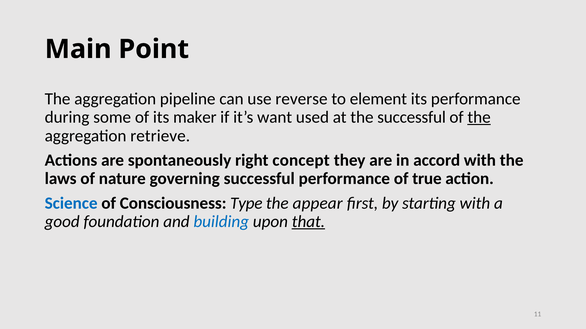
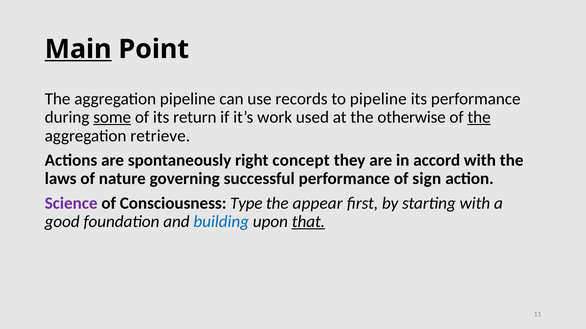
Main underline: none -> present
reverse: reverse -> records
to element: element -> pipeline
some underline: none -> present
maker: maker -> return
want: want -> work
the successful: successful -> otherwise
true: true -> sign
Science colour: blue -> purple
